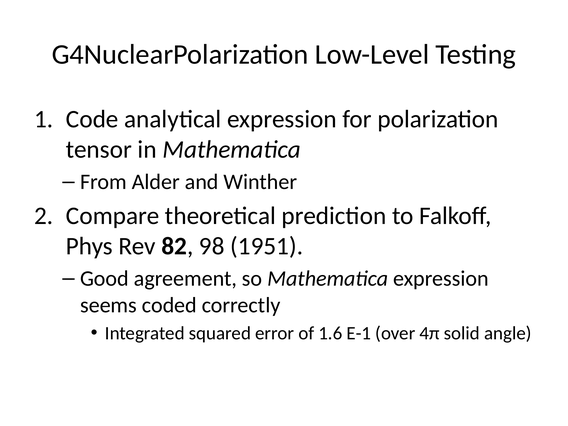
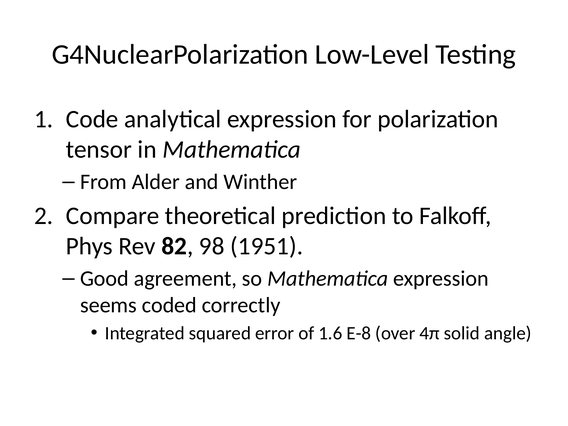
E-1: E-1 -> E-8
